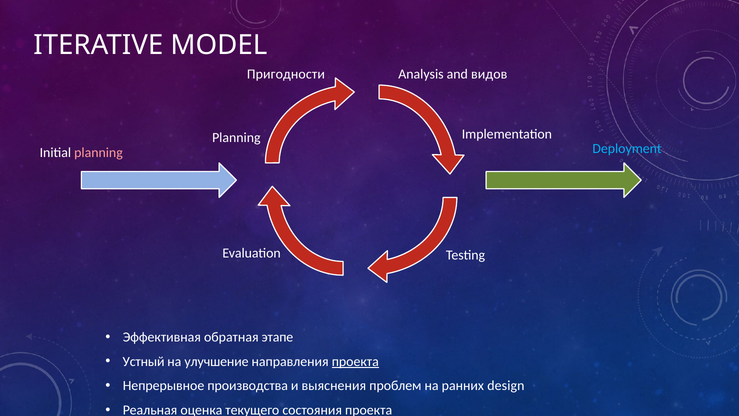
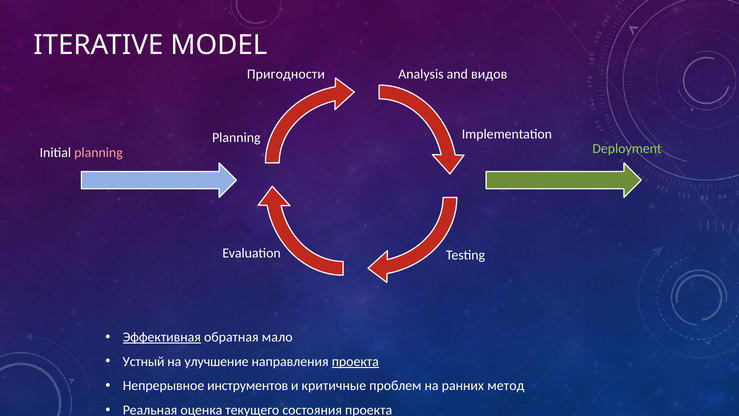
Deployment colour: light blue -> light green
Эффективная underline: none -> present
этапе: этапе -> мало
производства: производства -> инструментов
выяснения: выяснения -> критичные
design: design -> метод
